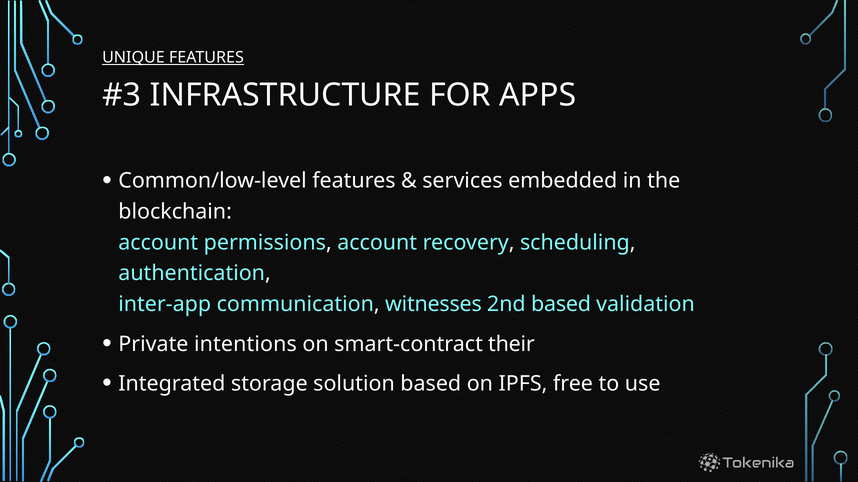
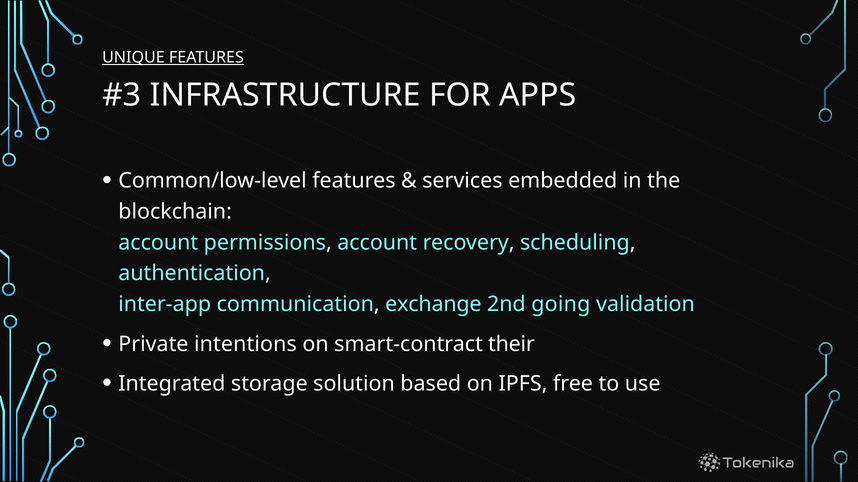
witnesses: witnesses -> exchange
2nd based: based -> going
